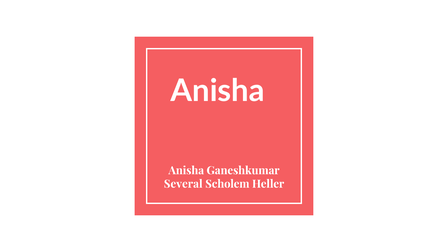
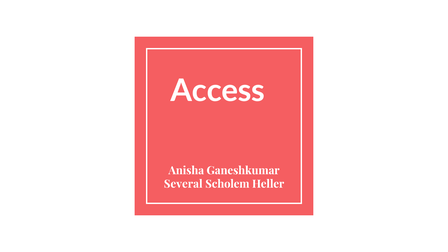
Anisha at (218, 91): Anisha -> Access
